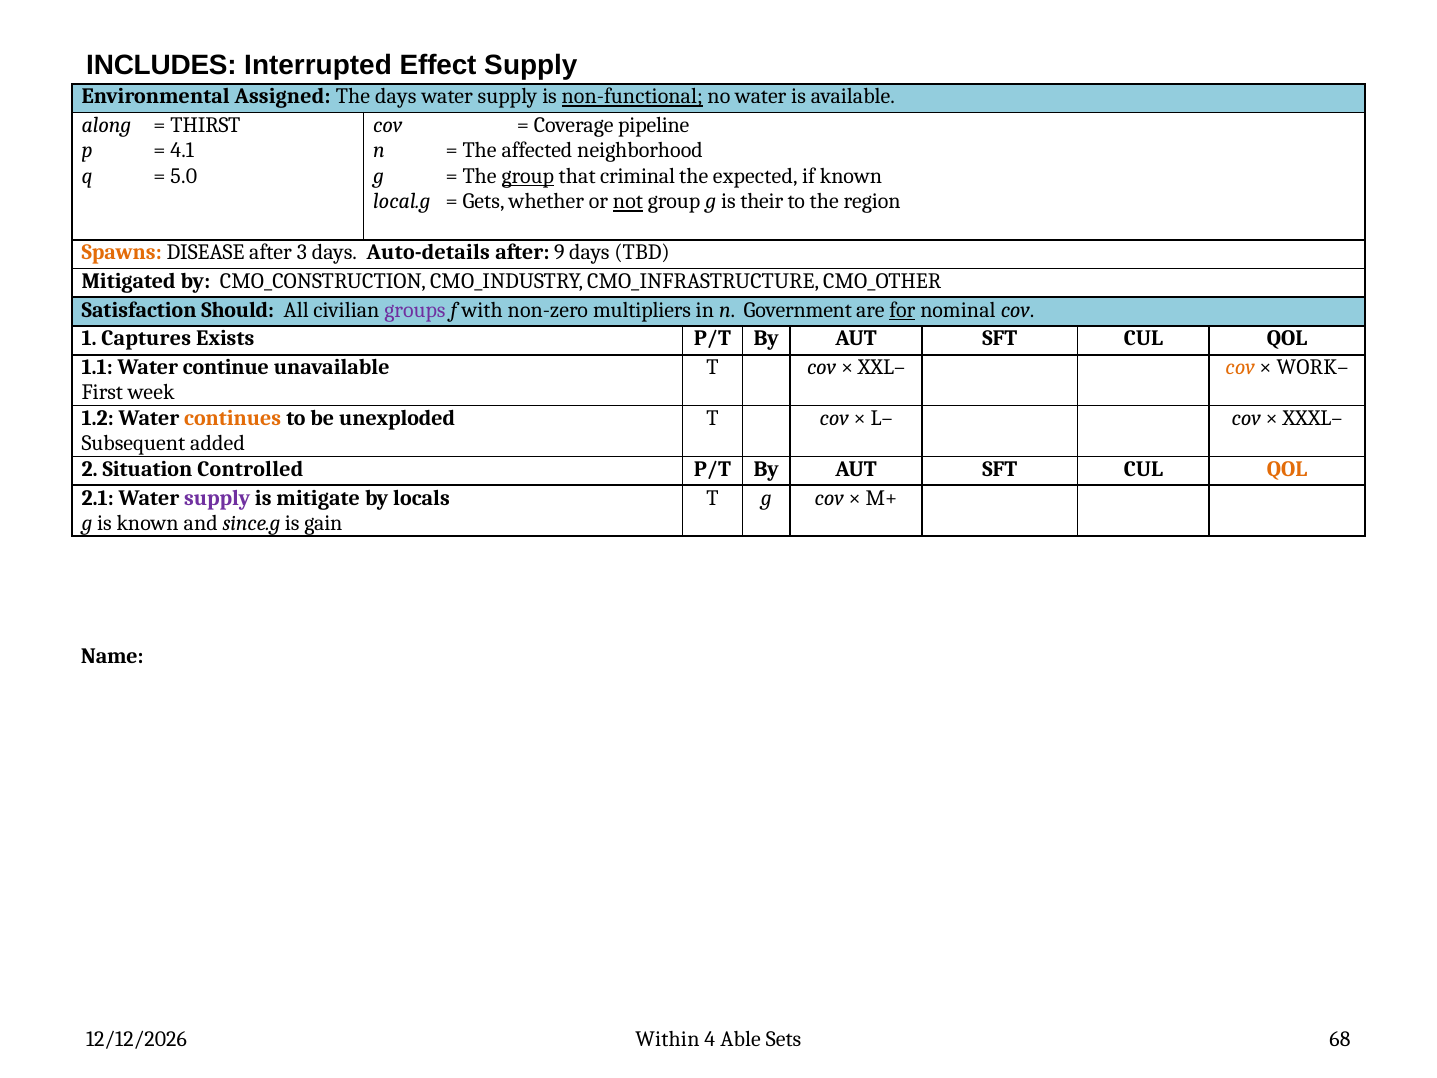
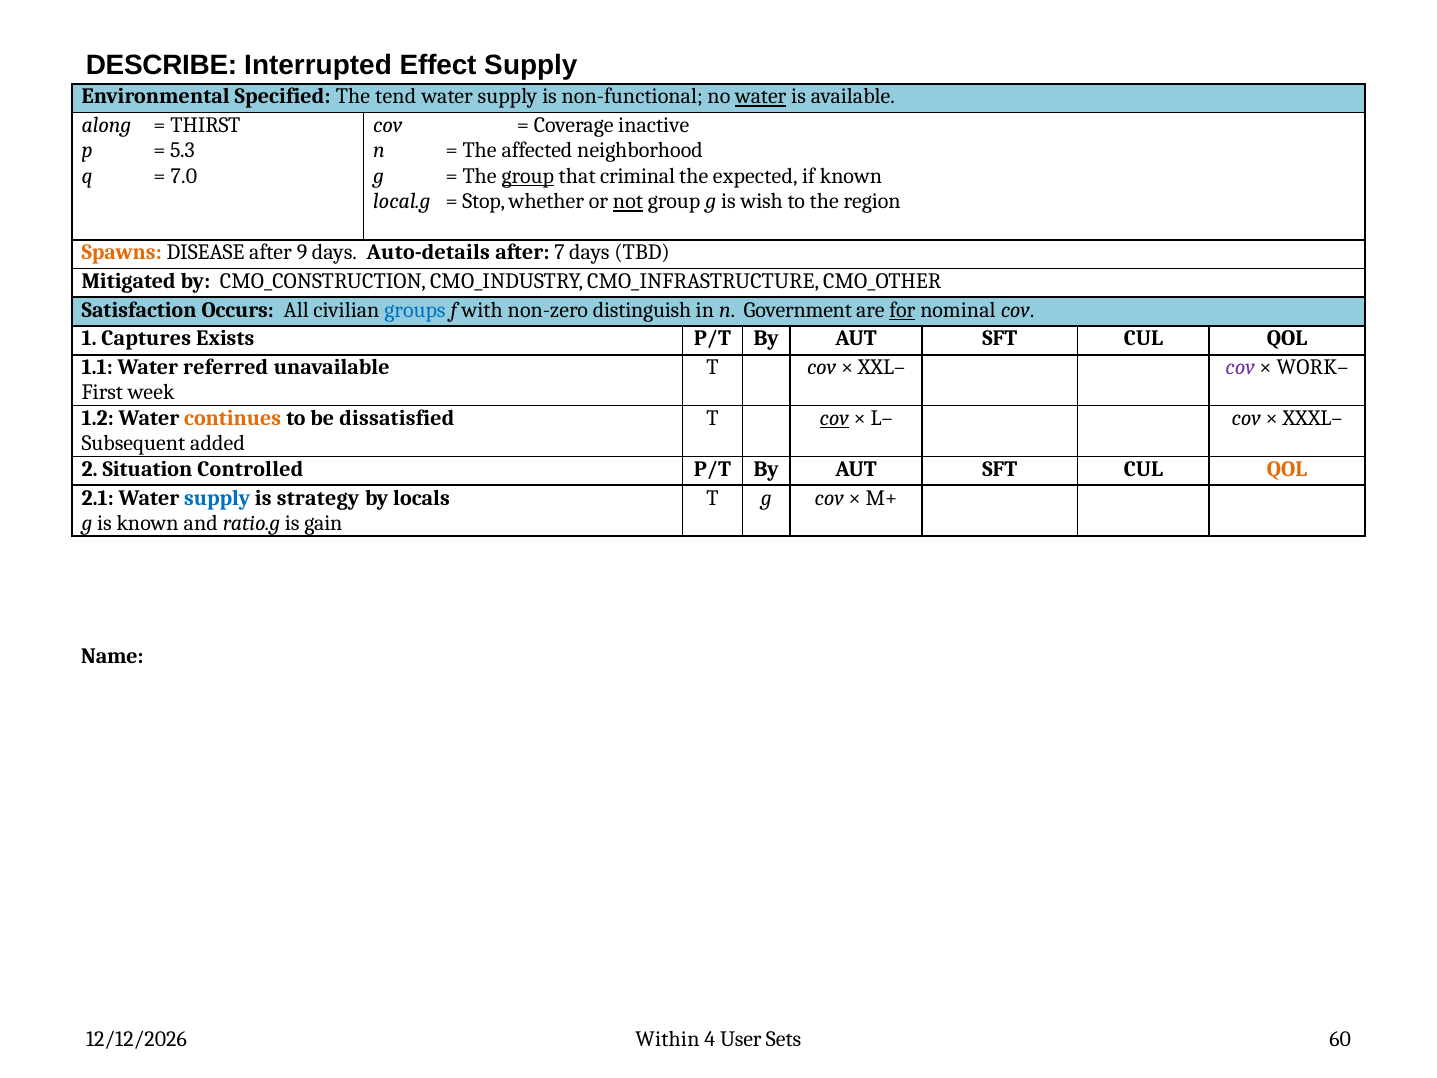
INCLUDES: INCLUDES -> DESCRIBE
Assigned: Assigned -> Specified
The days: days -> tend
non-functional underline: present -> none
water at (761, 96) underline: none -> present
pipeline: pipeline -> inactive
4.1: 4.1 -> 5.3
5.0: 5.0 -> 7.0
Gets: Gets -> Stop
their: their -> wish
3: 3 -> 9
9: 9 -> 7
Should: Should -> Occurs
groups colour: purple -> blue
multipliers: multipliers -> distinguish
continue: continue -> referred
cov at (1240, 367) colour: orange -> purple
unexploded: unexploded -> dissatisfied
cov at (834, 418) underline: none -> present
supply at (217, 498) colour: purple -> blue
mitigate: mitigate -> strategy
since.g: since.g -> ratio.g
Able: Able -> User
68: 68 -> 60
